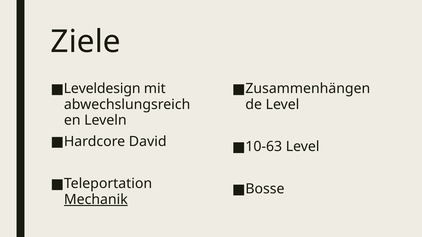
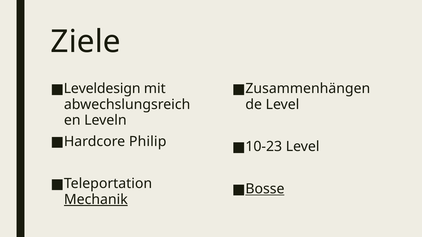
David: David -> Philip
10-63: 10-63 -> 10-23
Bosse underline: none -> present
